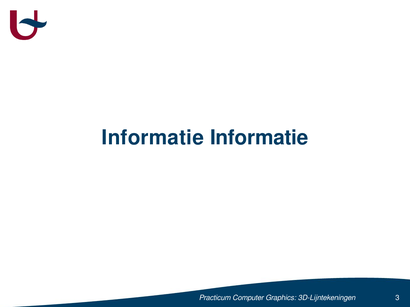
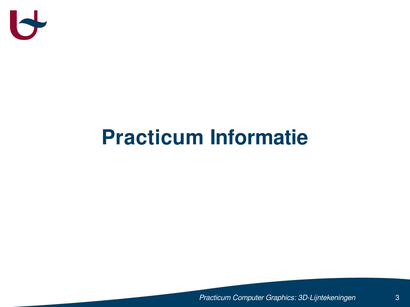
Informatie at (153, 138): Informatie -> Practicum
